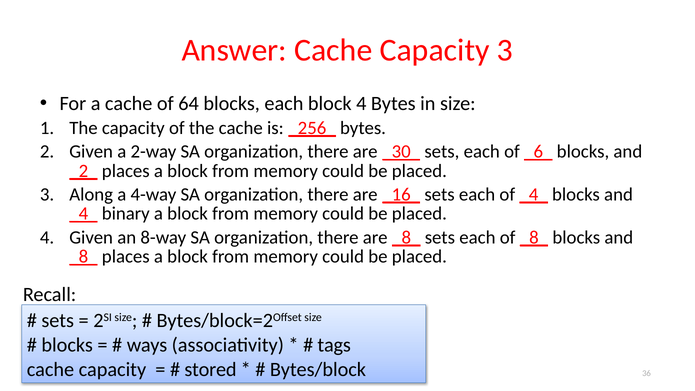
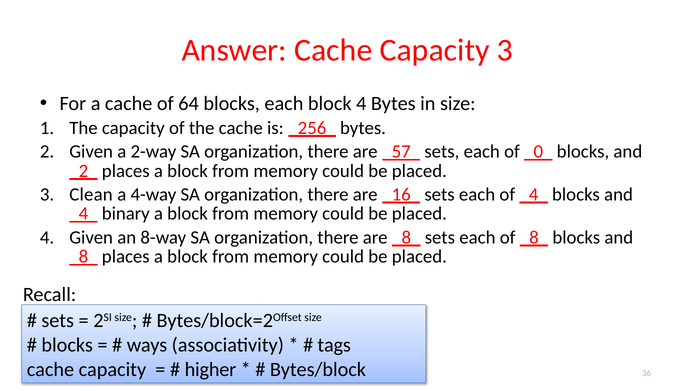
_30_: _30_ -> _57_
_6_: _6_ -> _0_
Along: Along -> Clean
stored: stored -> higher
